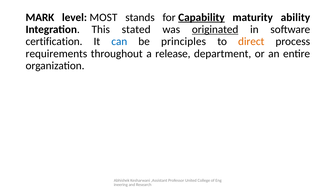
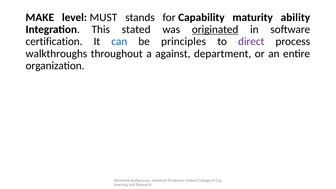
MARK: MARK -> MAKE
MOST: MOST -> MUST
Capability underline: present -> none
direct colour: orange -> purple
requirements: requirements -> walkthroughs
release: release -> against
